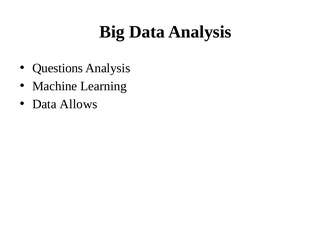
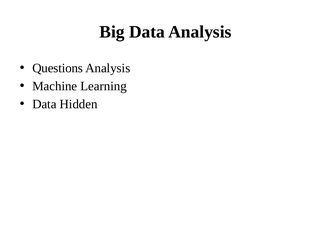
Allows: Allows -> Hidden
